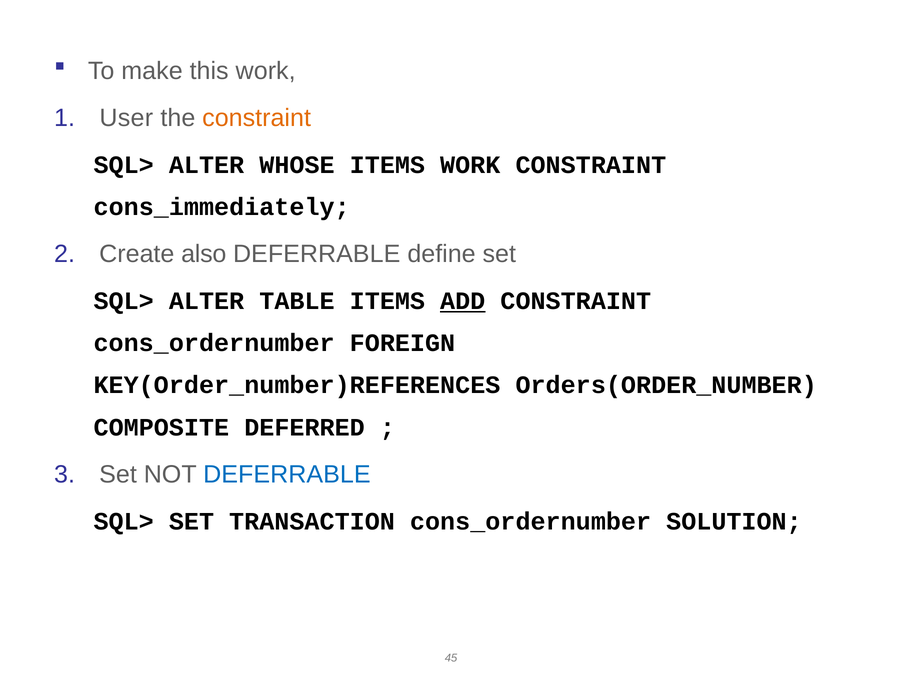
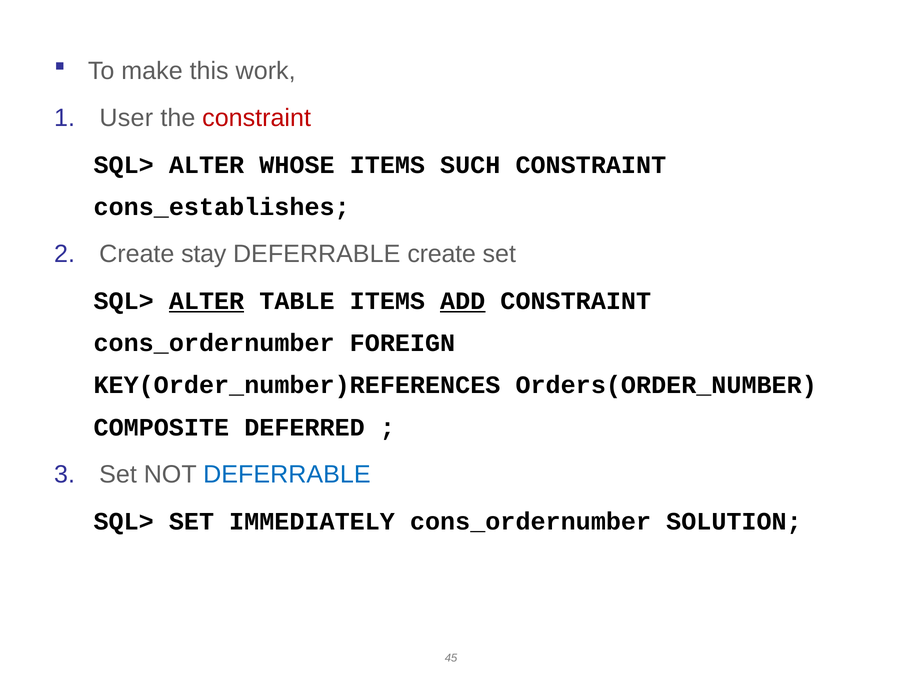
constraint at (257, 118) colour: orange -> red
ITEMS WORK: WORK -> SUCH
cons_immediately: cons_immediately -> cons_establishes
also: also -> stay
DEFERRABLE define: define -> create
ALTER at (207, 301) underline: none -> present
TRANSACTION: TRANSACTION -> IMMEDIATELY
